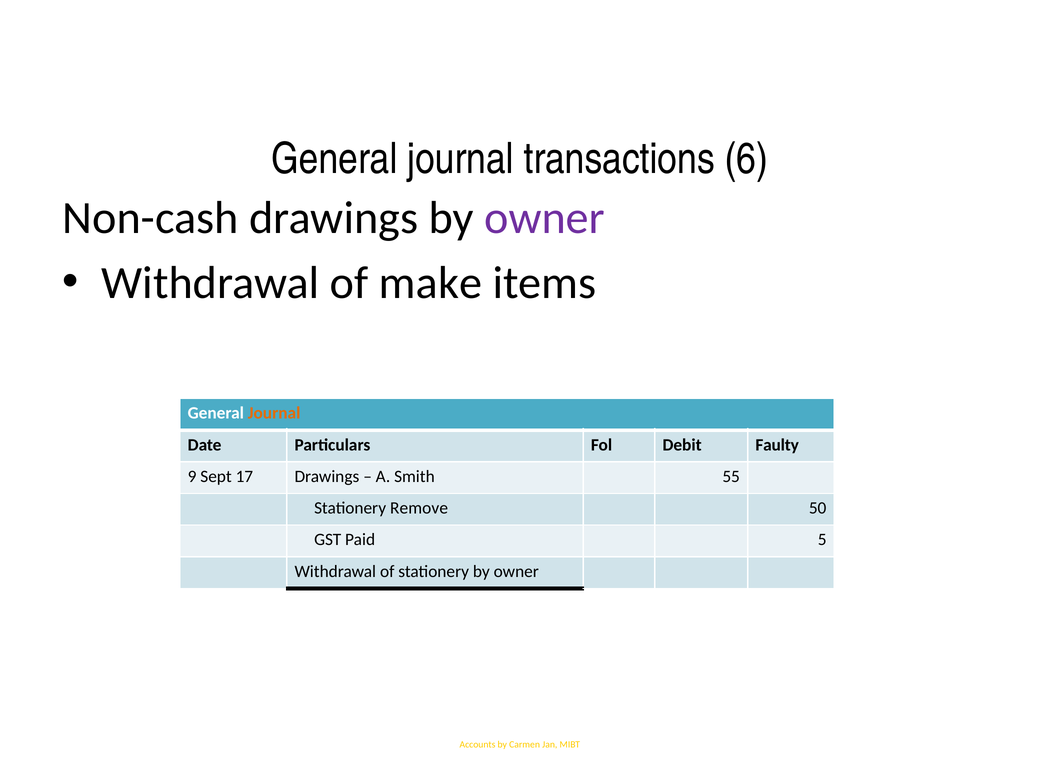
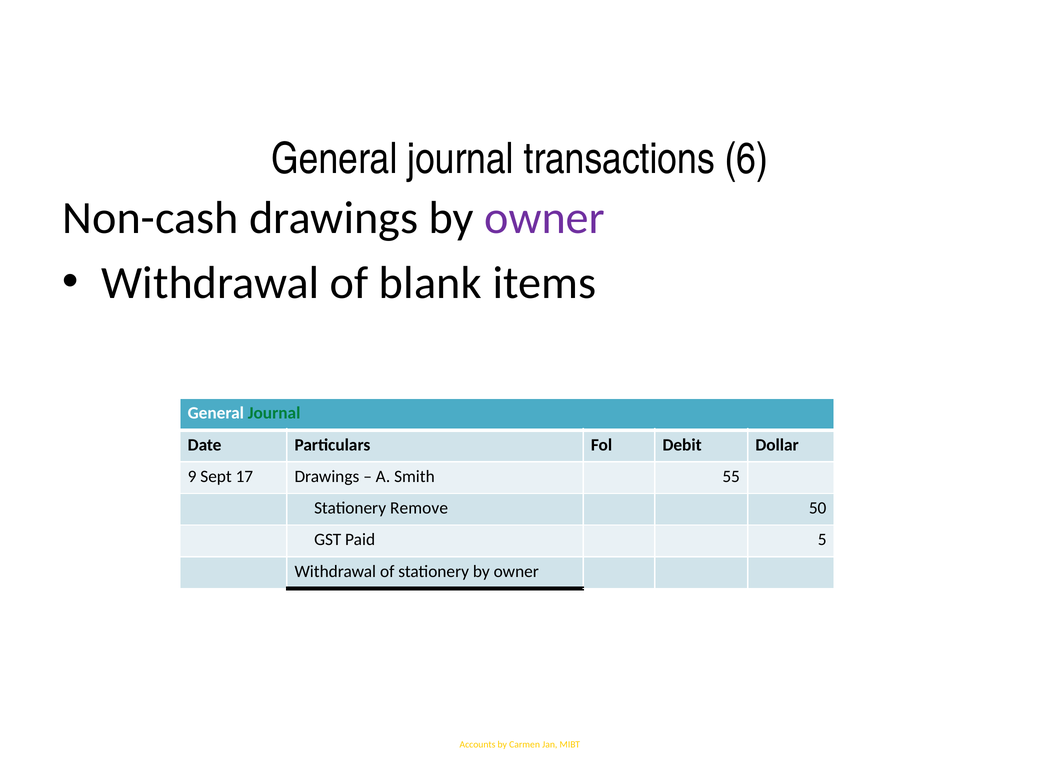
make: make -> blank
Journal at (274, 413) colour: orange -> green
Faulty: Faulty -> Dollar
